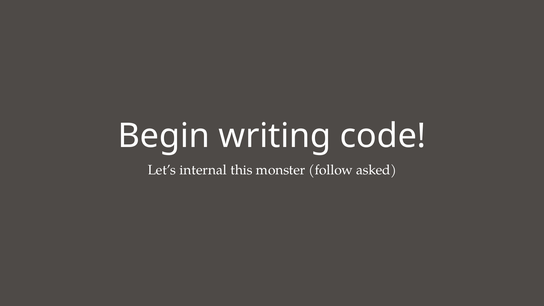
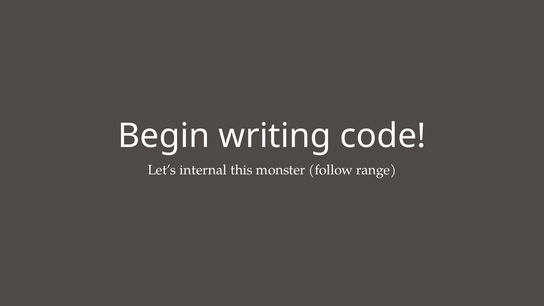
asked: asked -> range
